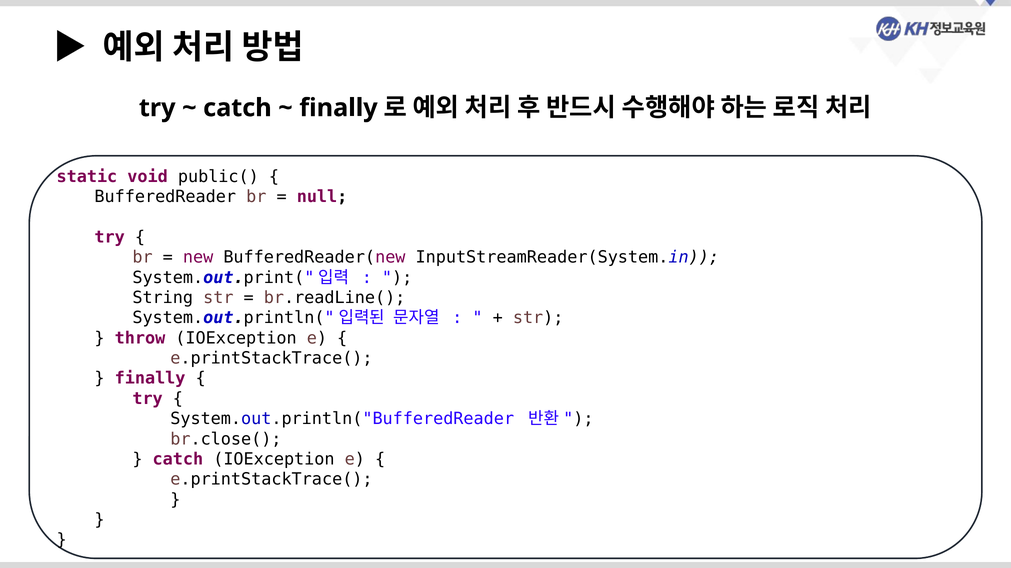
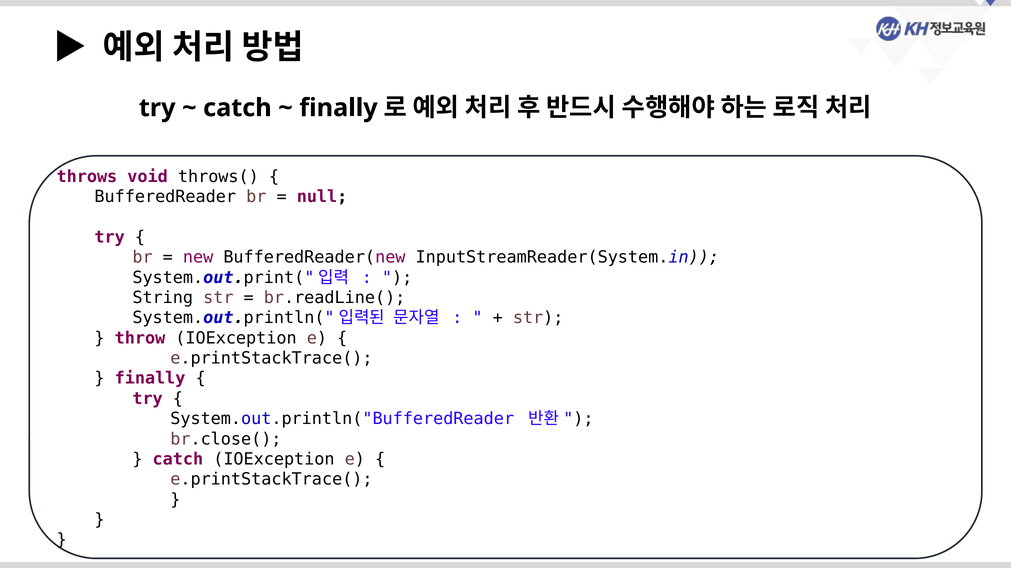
static: static -> throws
public(: public( -> throws(
